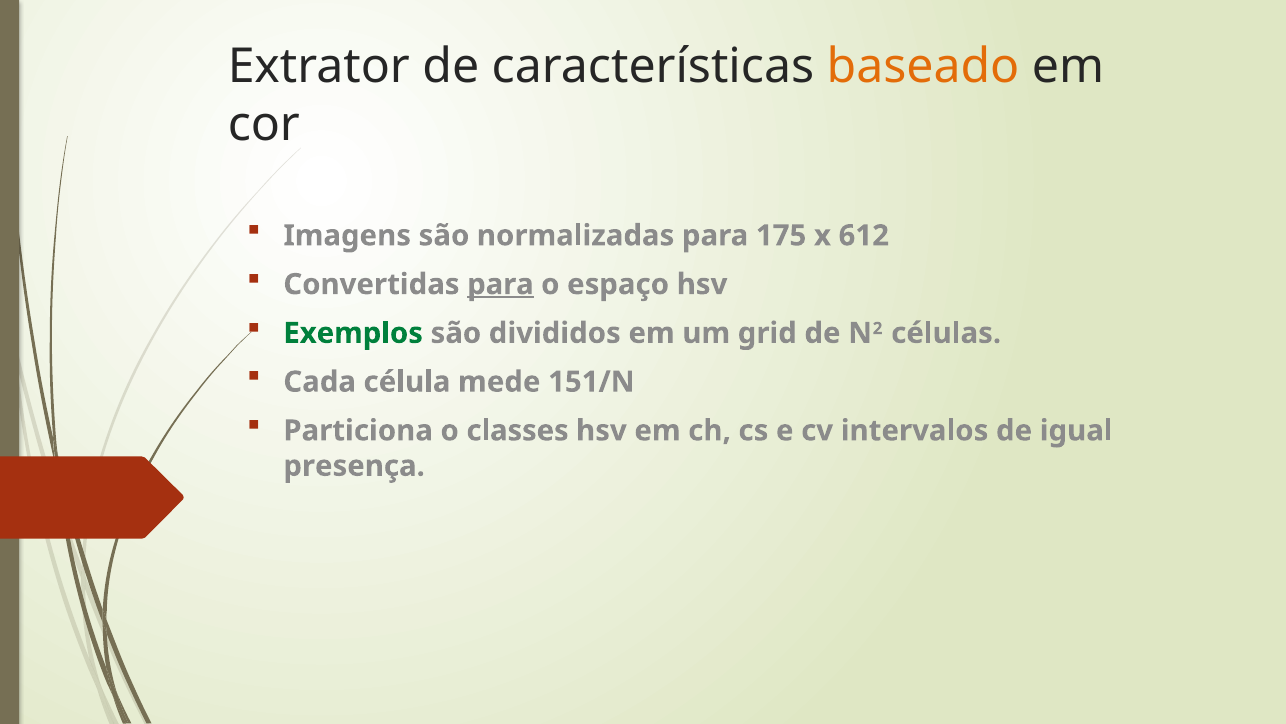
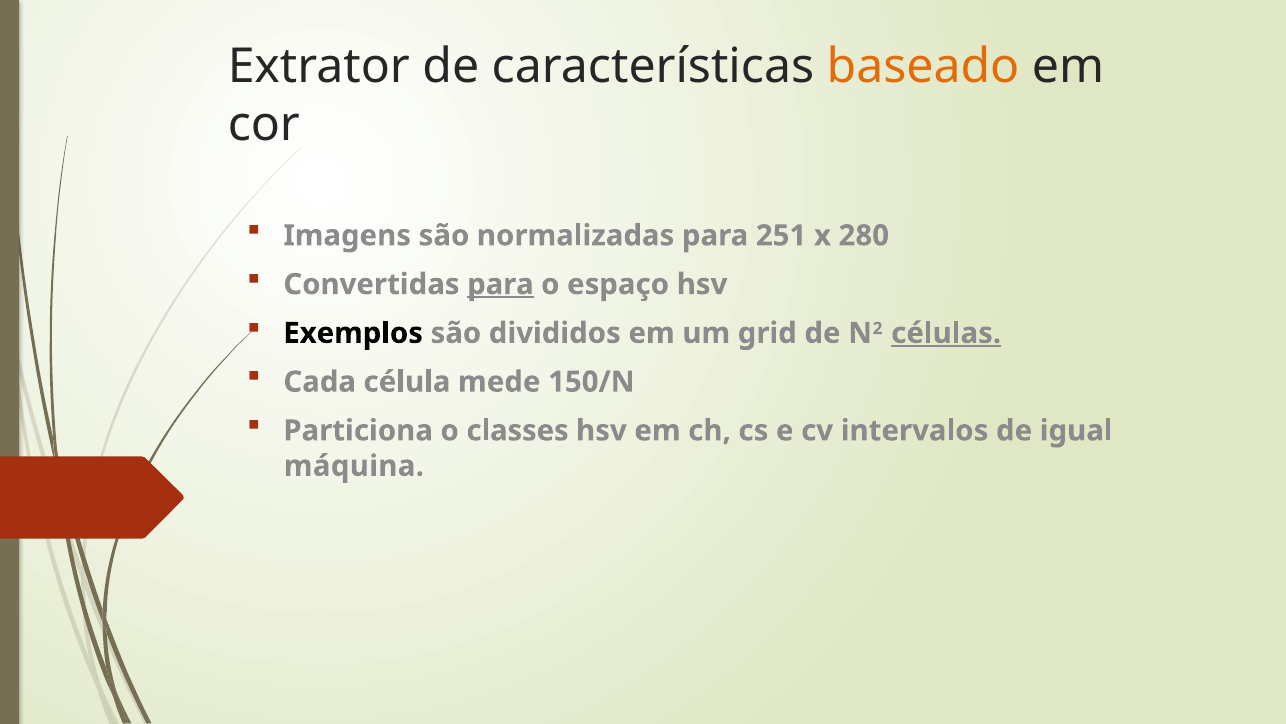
175: 175 -> 251
612: 612 -> 280
Exemplos colour: green -> black
células underline: none -> present
151/N: 151/N -> 150/N
presença: presença -> máquina
